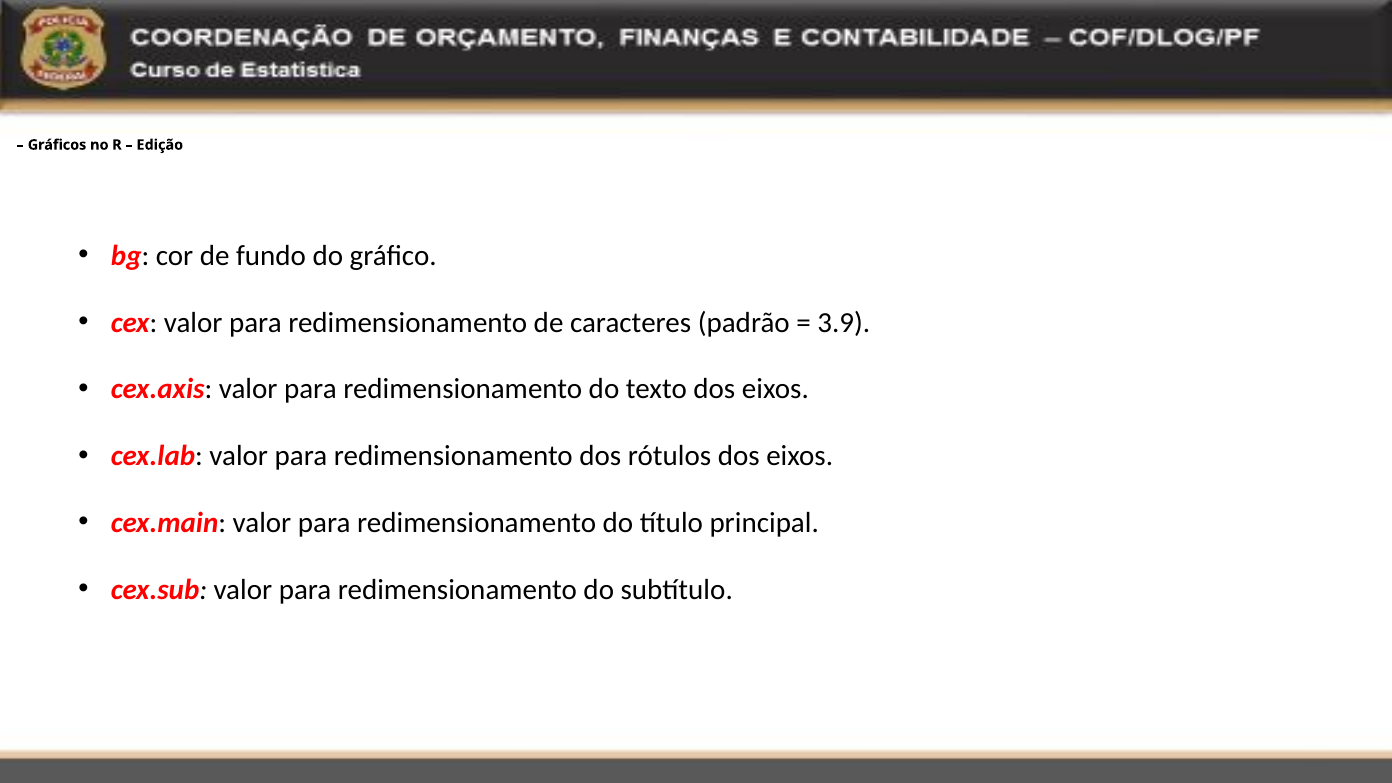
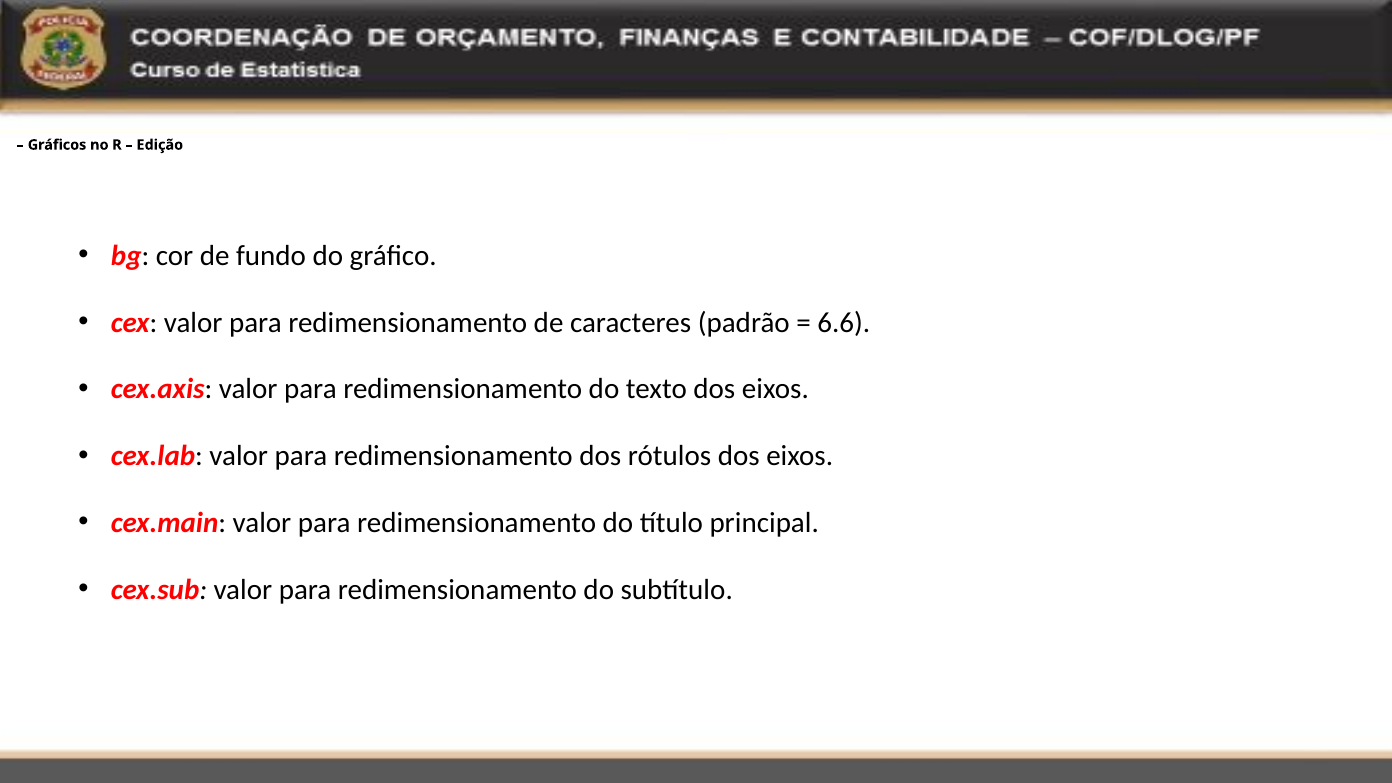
3.9: 3.9 -> 6.6
